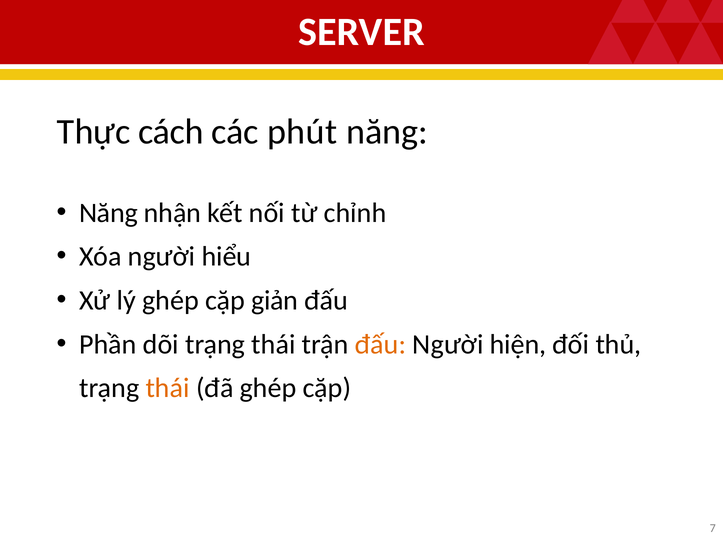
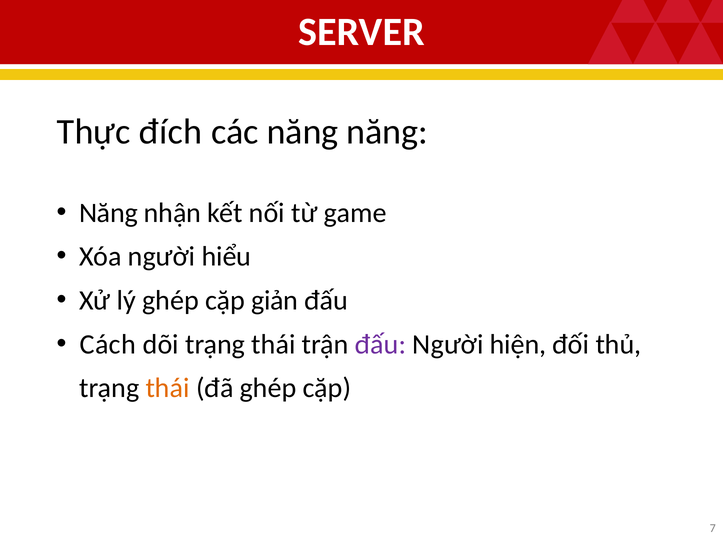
cách: cách -> đích
các phút: phút -> năng
chỉnh: chỉnh -> game
Phần: Phần -> Cách
đấu at (381, 345) colour: orange -> purple
